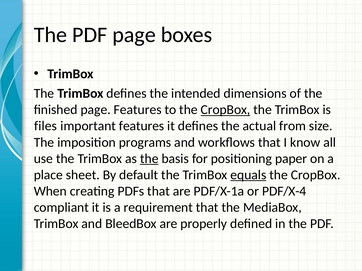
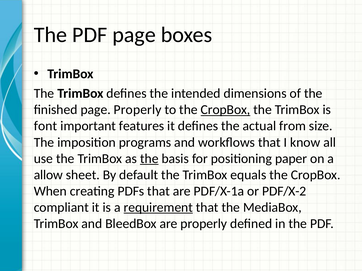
page Features: Features -> Properly
files: files -> font
place: place -> allow
equals underline: present -> none
PDF/X-4: PDF/X-4 -> PDF/X-2
requirement underline: none -> present
